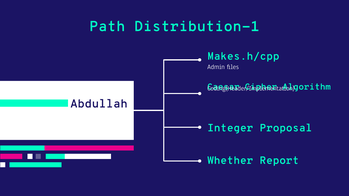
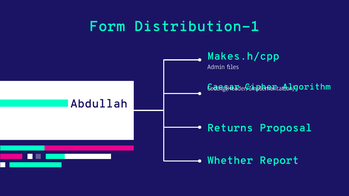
Path: Path -> Form
Integer: Integer -> Returns
